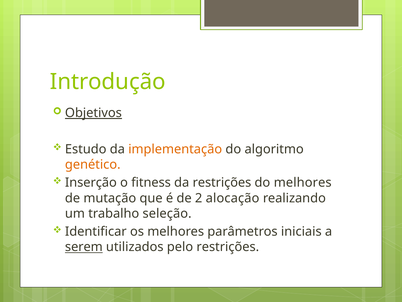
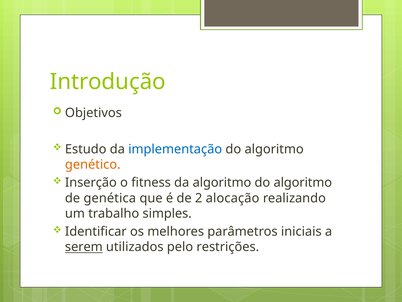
Objetivos underline: present -> none
implementação colour: orange -> blue
da restrições: restrições -> algoritmo
melhores at (303, 182): melhores -> algoritmo
mutação: mutação -> genética
seleção: seleção -> simples
